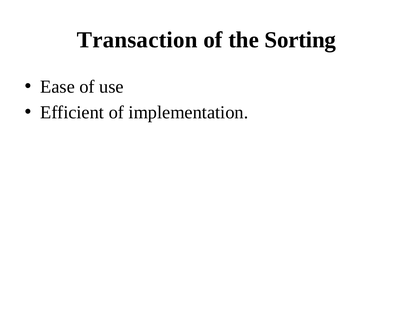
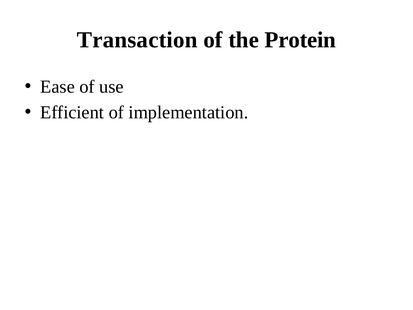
Sorting: Sorting -> Protein
